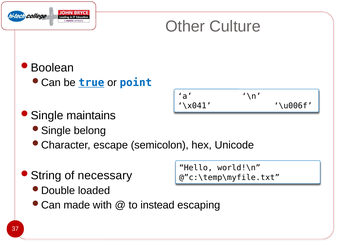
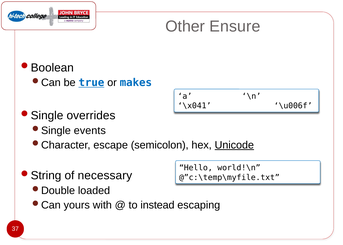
Culture: Culture -> Ensure
point: point -> makes
maintains: maintains -> overrides
belong: belong -> events
Unicode underline: none -> present
made: made -> yours
